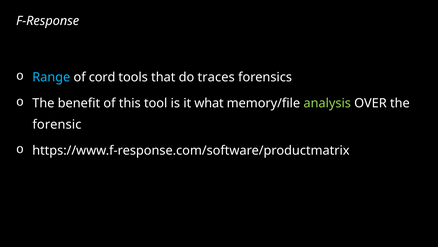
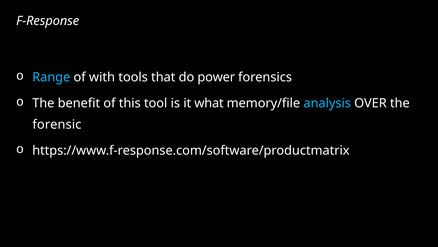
cord: cord -> with
traces: traces -> power
analysis colour: light green -> light blue
